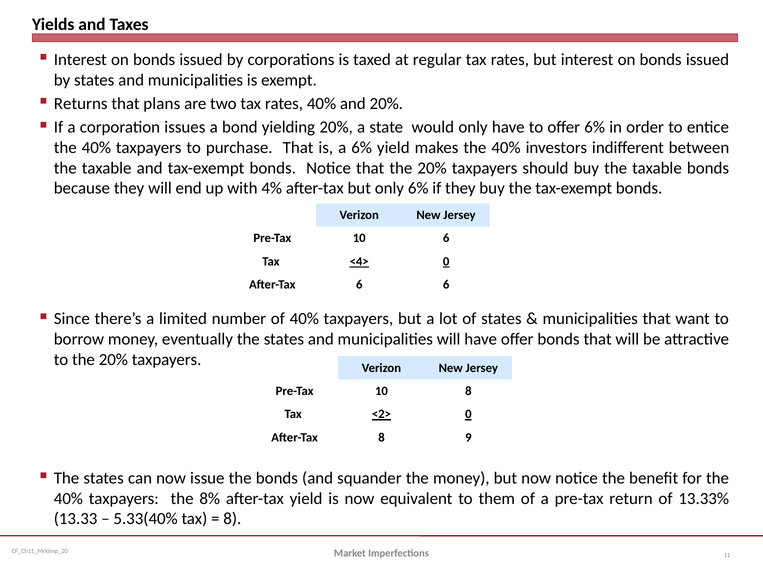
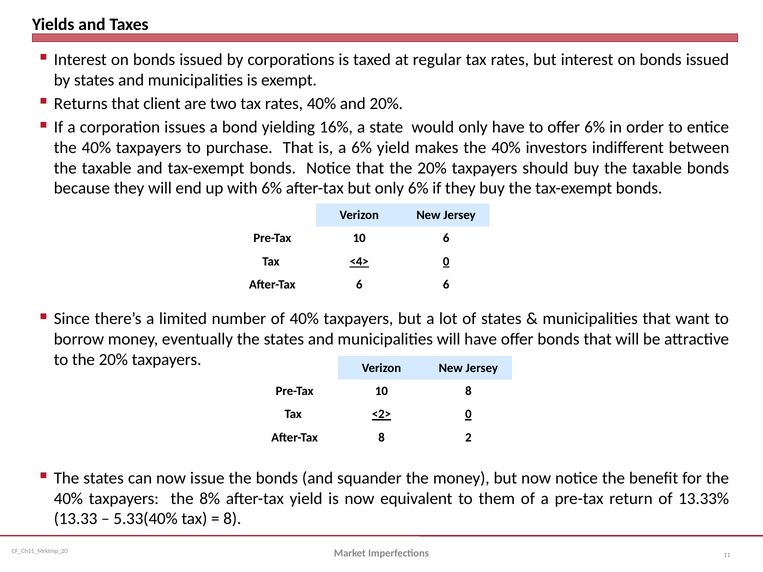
plans: plans -> client
yielding 20%: 20% -> 16%
with 4%: 4% -> 6%
9: 9 -> 2
